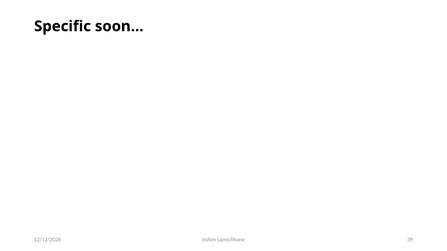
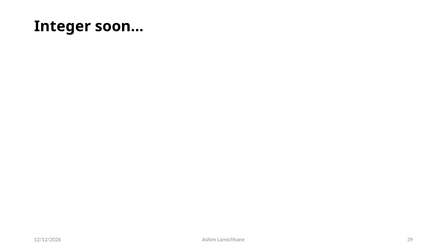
Specific: Specific -> Integer
